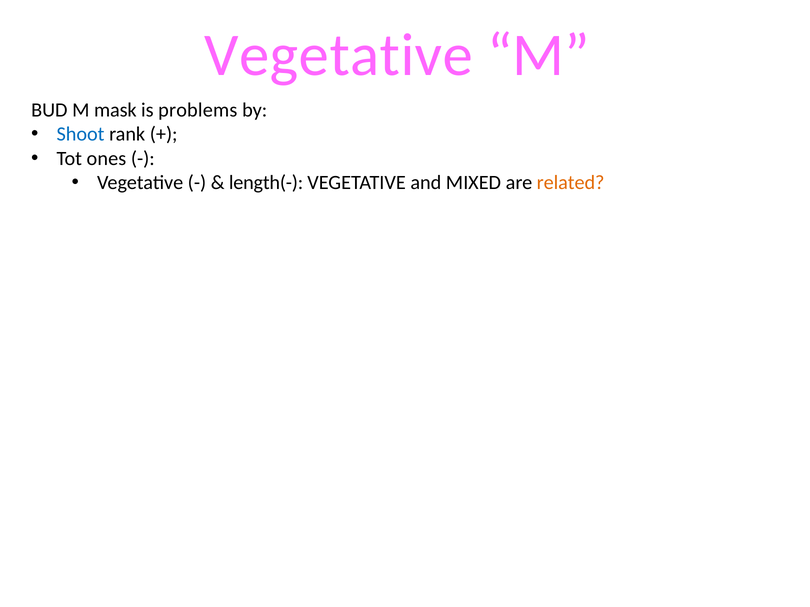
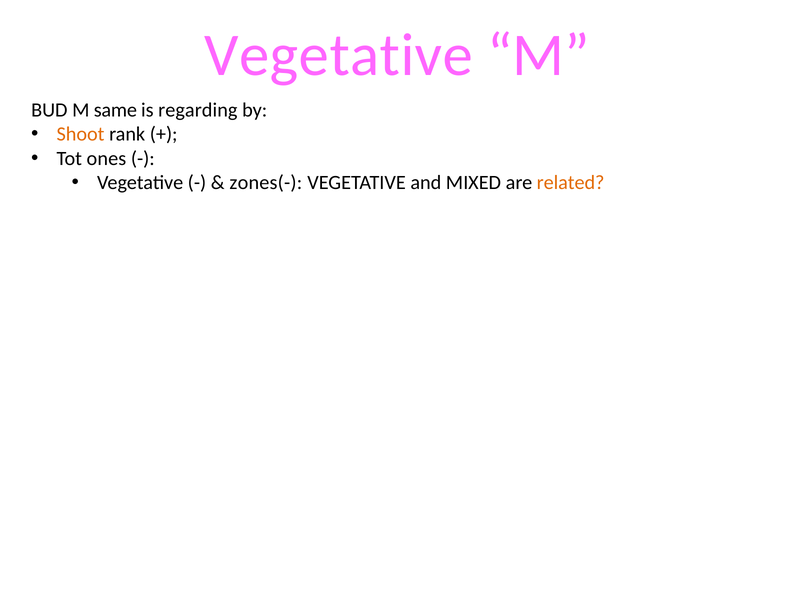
mask: mask -> same
problems: problems -> regarding
Shoot colour: blue -> orange
length(-: length(- -> zones(-
